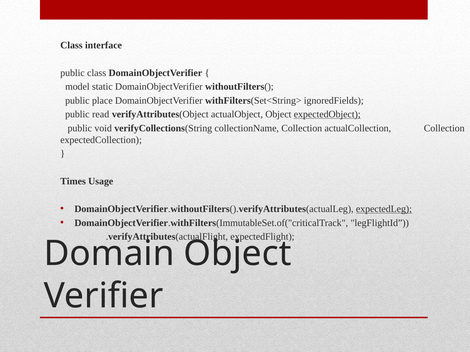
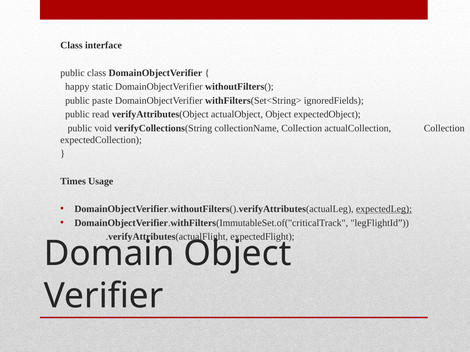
model: model -> happy
place: place -> paste
expectedObject underline: present -> none
